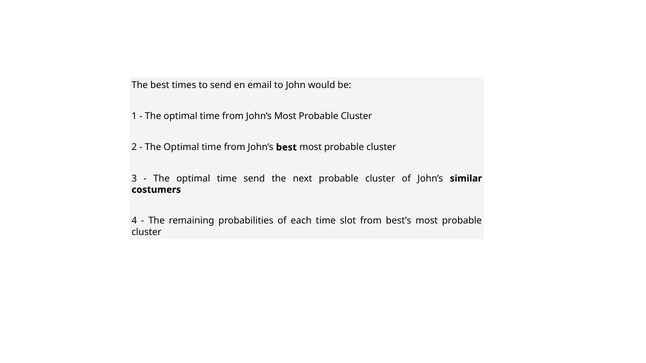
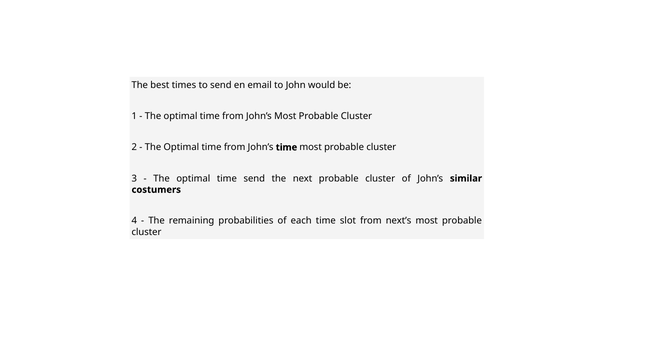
John’s best: best -> time
best’s: best’s -> next’s
